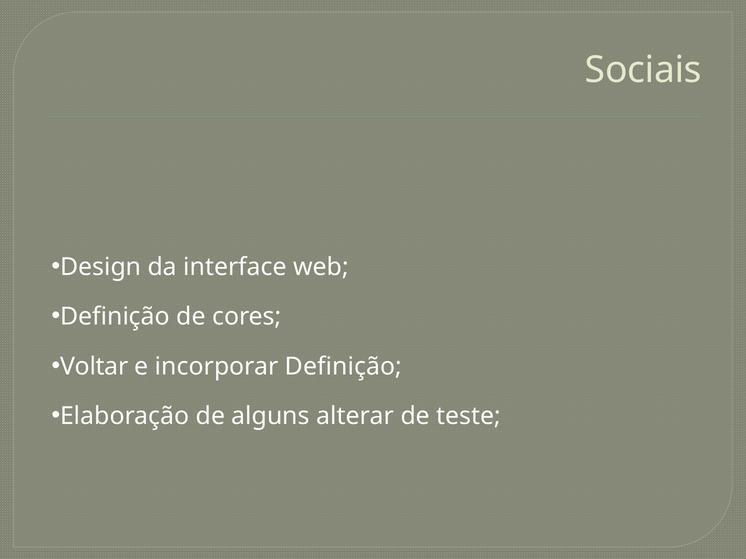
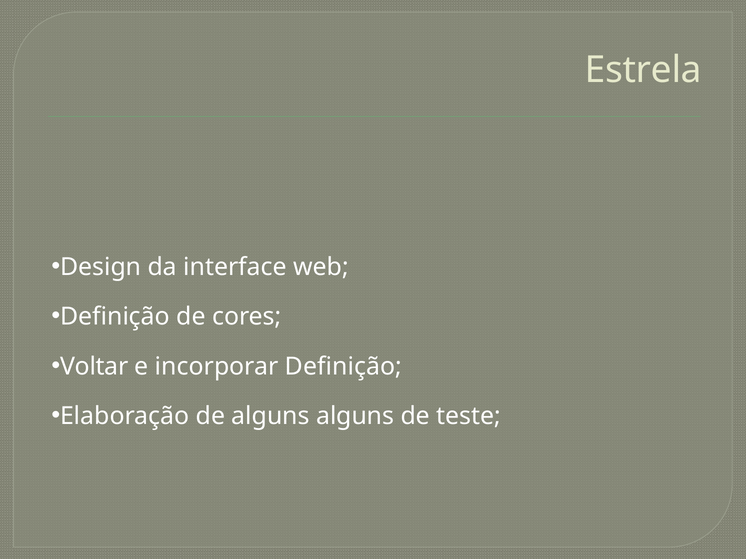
Sociais: Sociais -> Estrela
alguns alterar: alterar -> alguns
